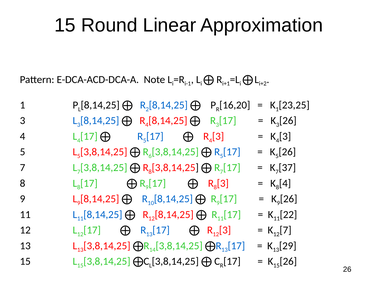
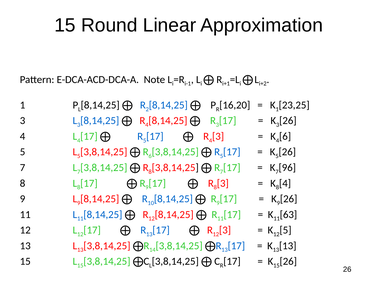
3 at (285, 136): 3 -> 6
37: 37 -> 96
22: 22 -> 63
12 7: 7 -> 5
13 29: 29 -> 13
